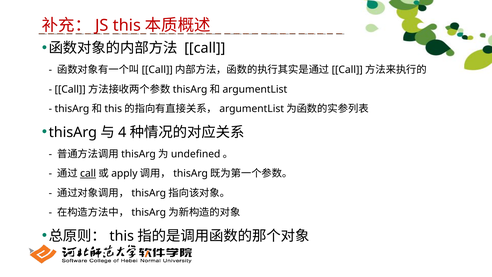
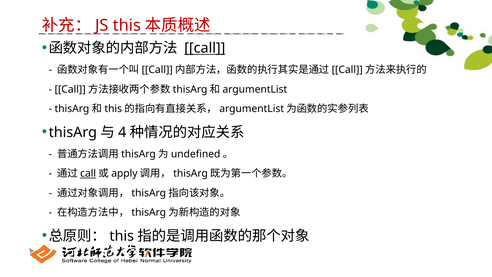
call at (205, 48) underline: none -> present
